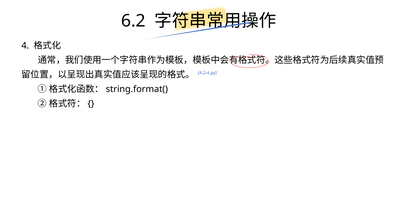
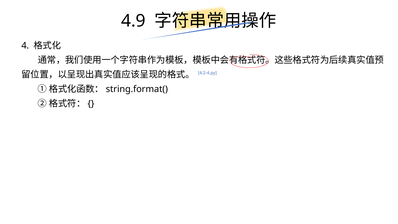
6.2: 6.2 -> 4.9
